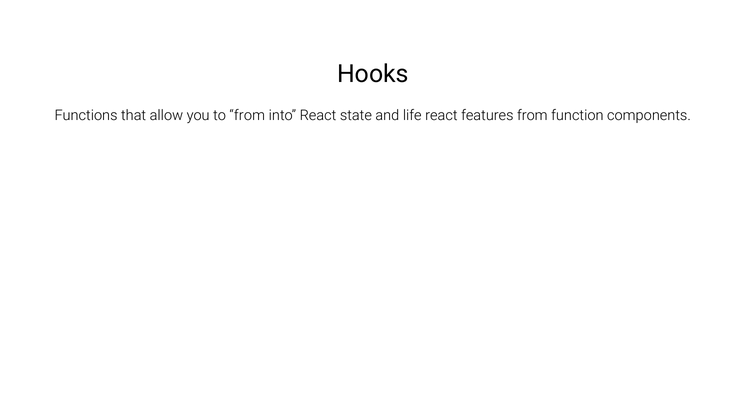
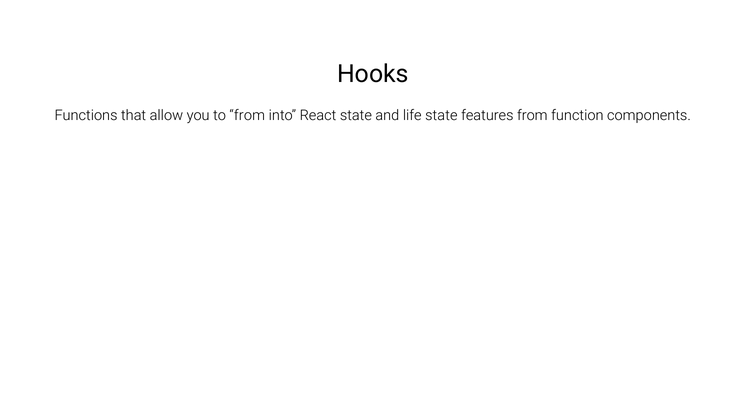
life react: react -> state
